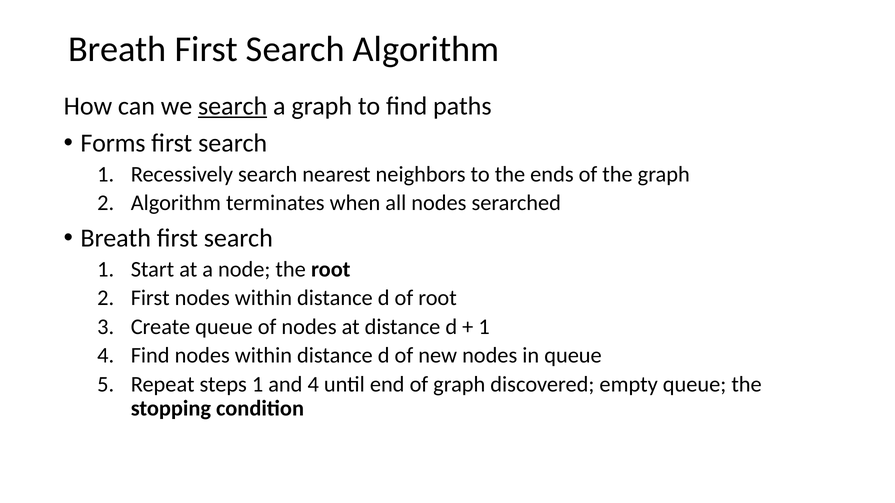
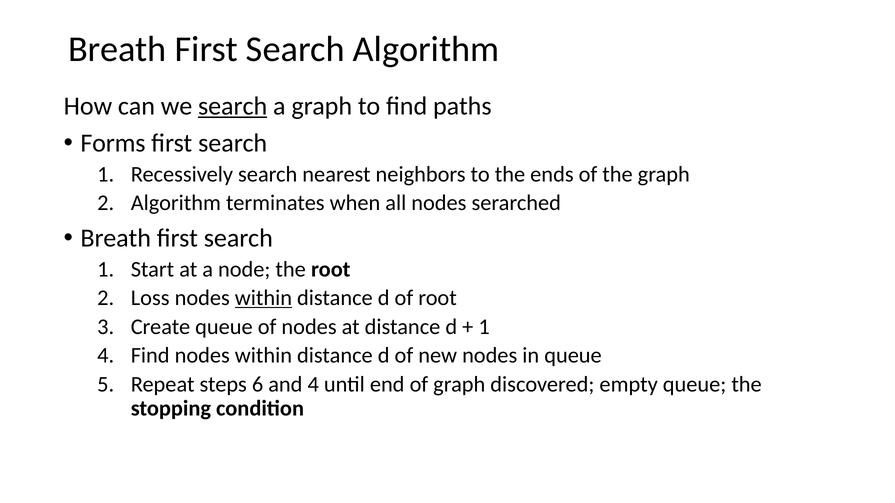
First at (150, 298): First -> Loss
within at (263, 298) underline: none -> present
steps 1: 1 -> 6
